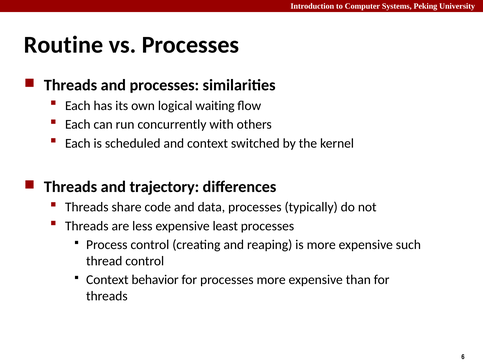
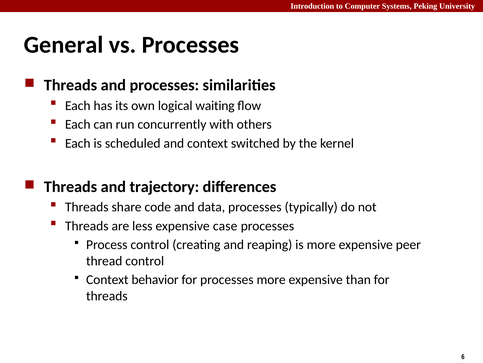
Routine: Routine -> General
least: least -> case
such: such -> peer
